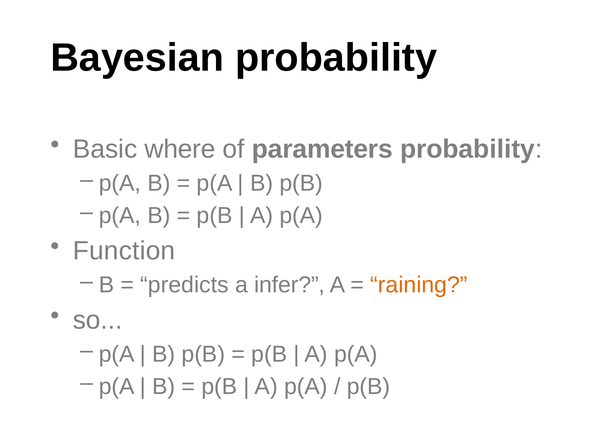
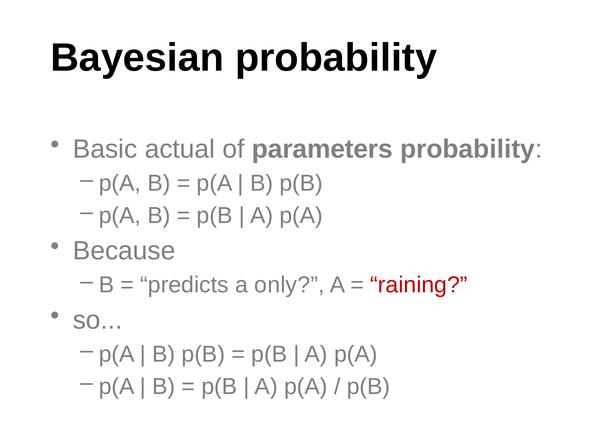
where: where -> actual
Function: Function -> Because
infer: infer -> only
raining colour: orange -> red
